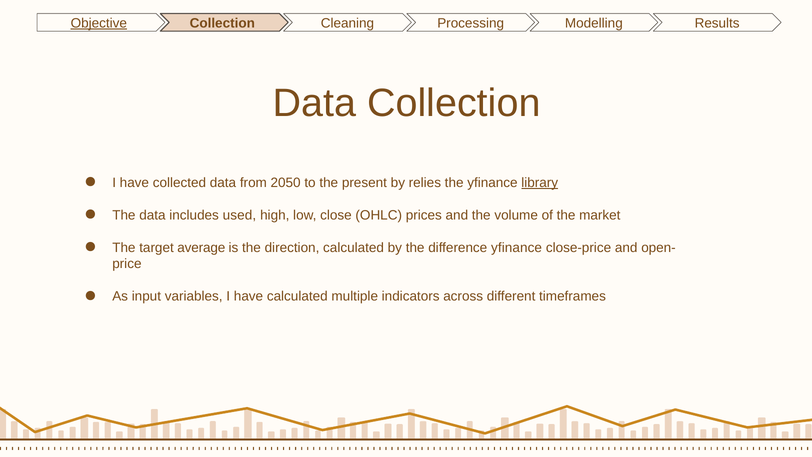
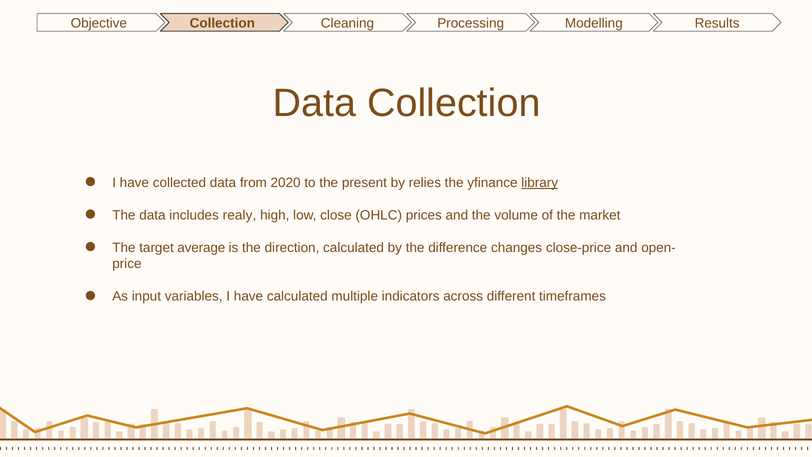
Objective underline: present -> none
2050: 2050 -> 2020
used: used -> realy
difference yfinance: yfinance -> changes
